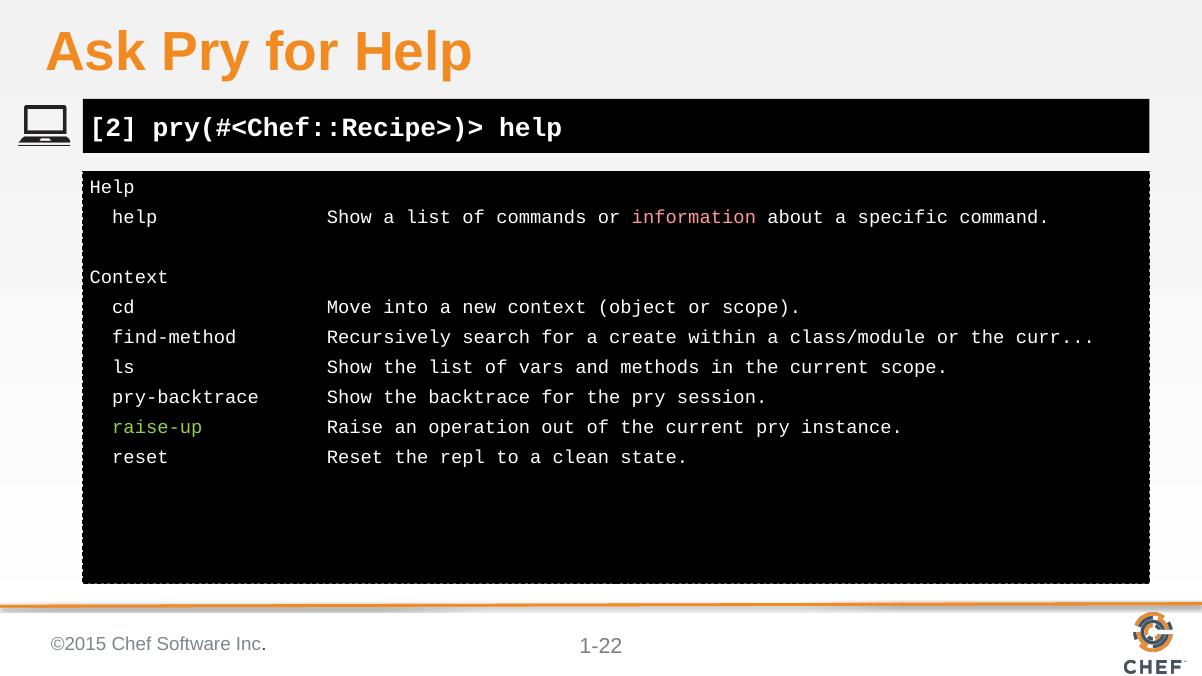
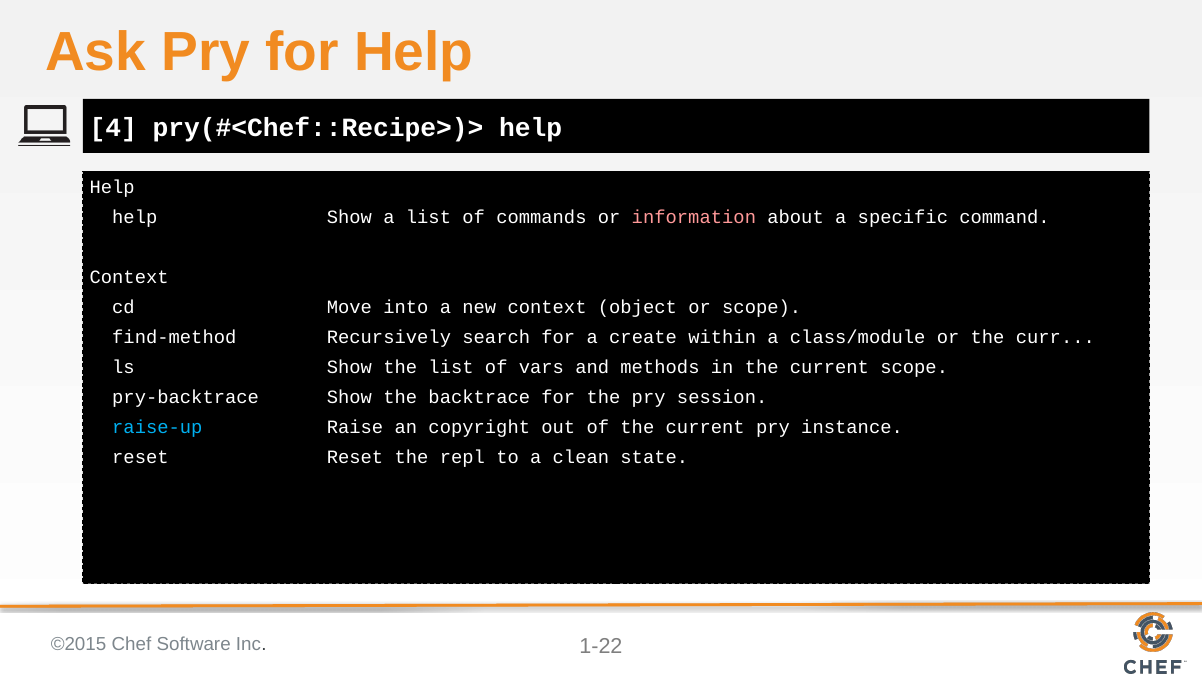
2: 2 -> 4
raise-up colour: light green -> light blue
operation: operation -> copyright
